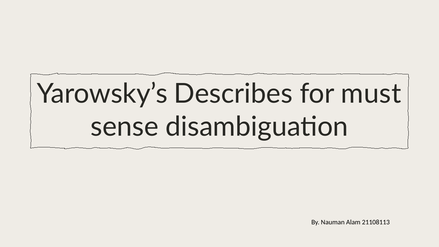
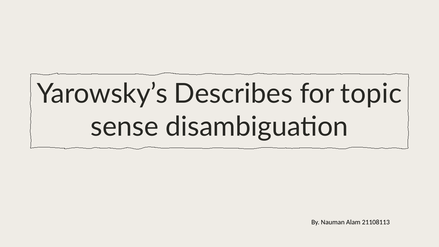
must: must -> topic
